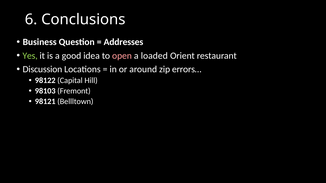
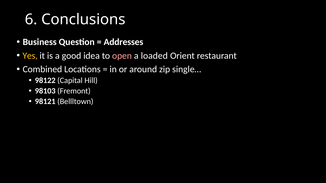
Yes colour: light green -> yellow
Discussion: Discussion -> Combined
errors…: errors… -> single…
